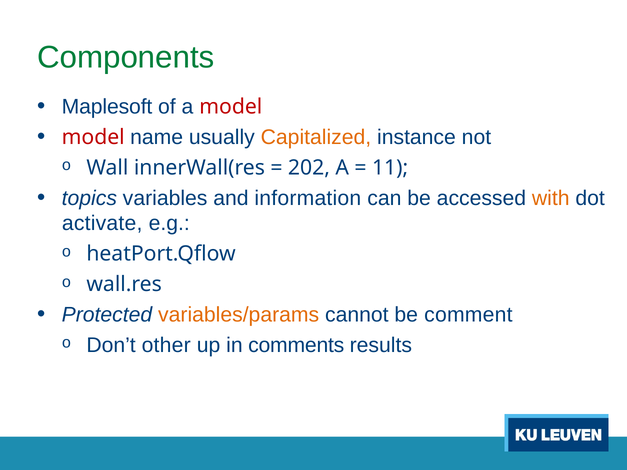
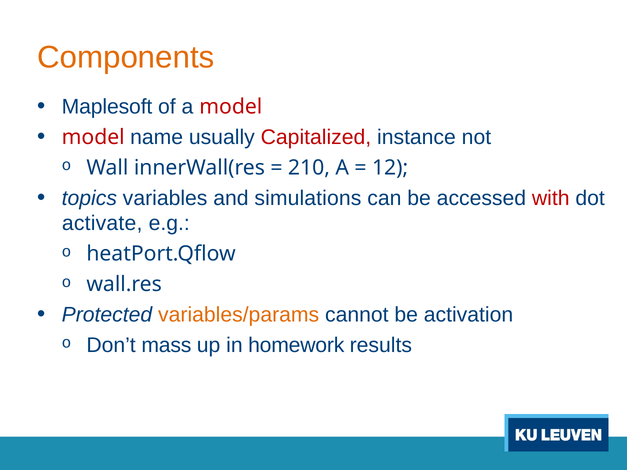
Components colour: green -> orange
Capitalized colour: orange -> red
202: 202 -> 210
11: 11 -> 12
information: information -> simulations
with colour: orange -> red
comment: comment -> activation
other: other -> mass
comments: comments -> homework
